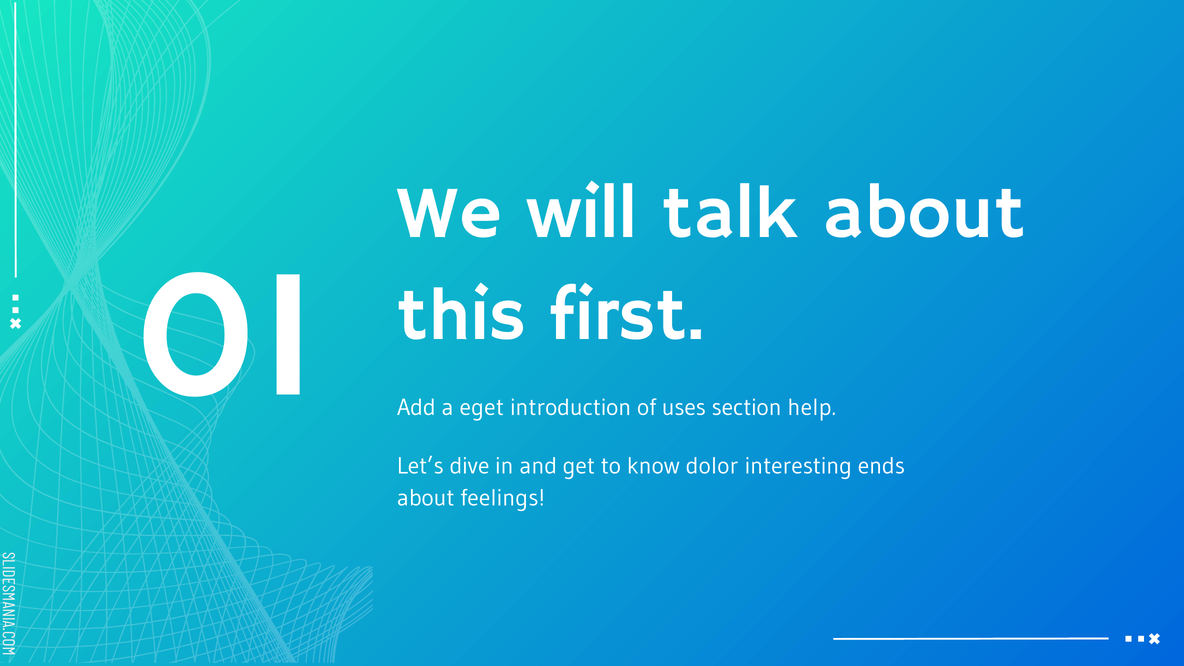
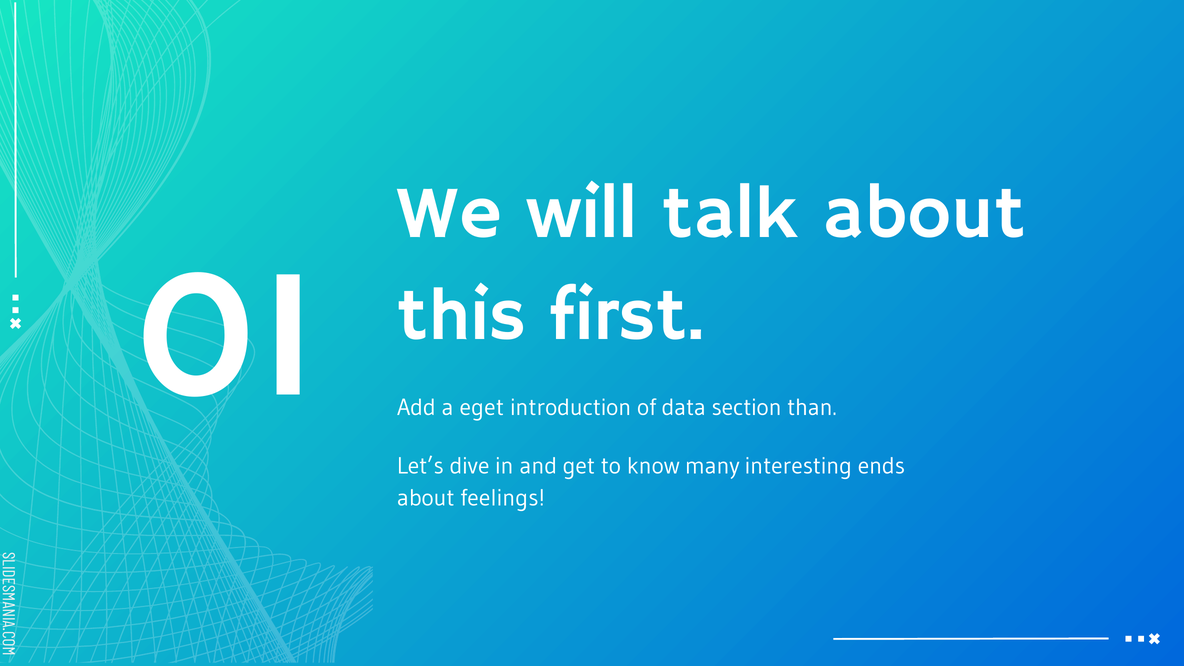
uses: uses -> data
help: help -> than
dolor: dolor -> many
